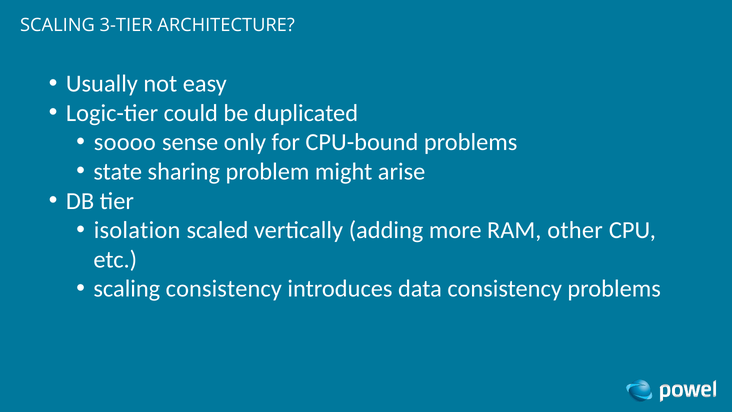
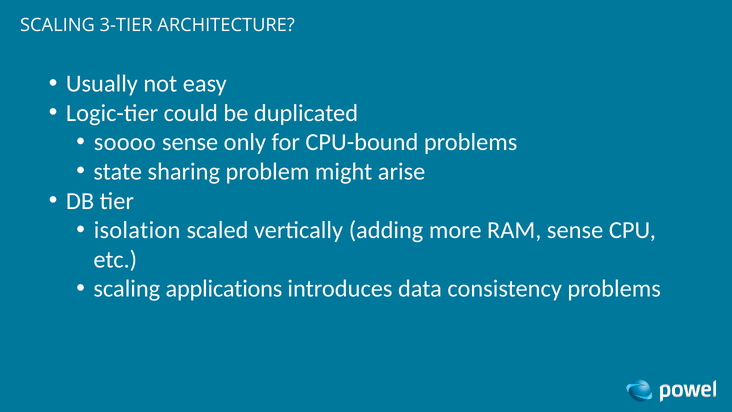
RAM other: other -> sense
scaling consistency: consistency -> applications
